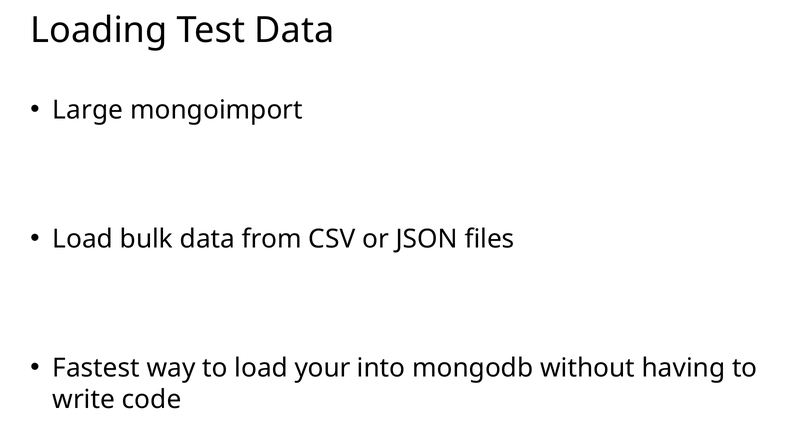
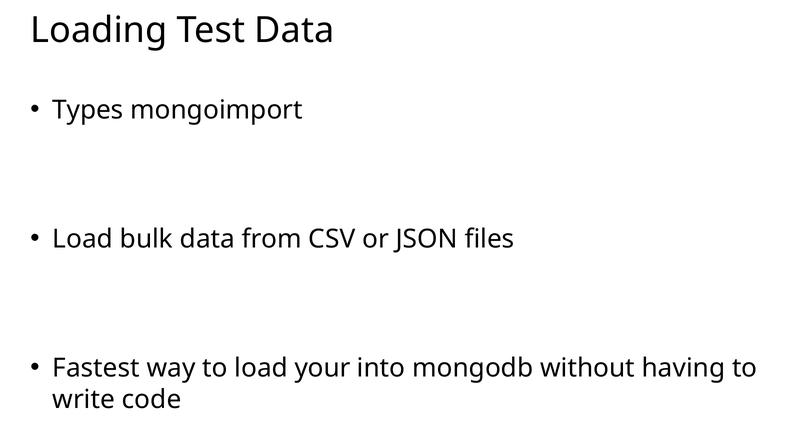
Large: Large -> Types
